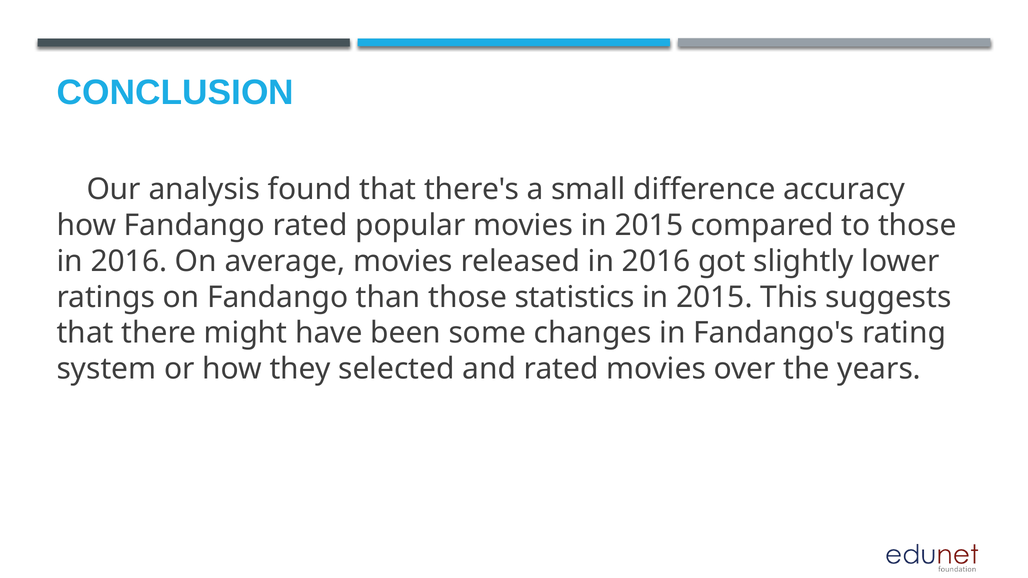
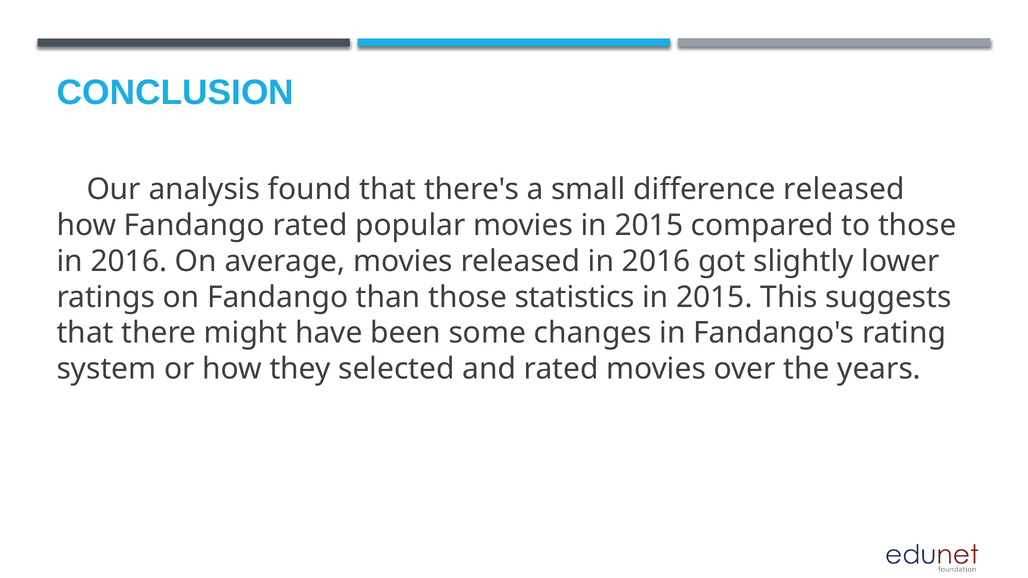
difference accuracy: accuracy -> released
